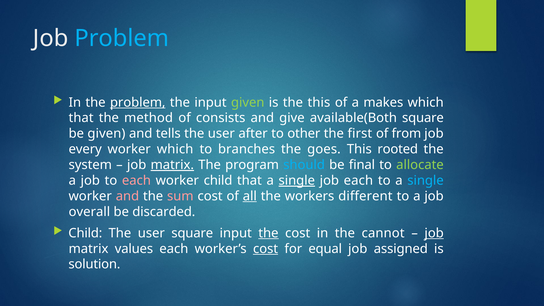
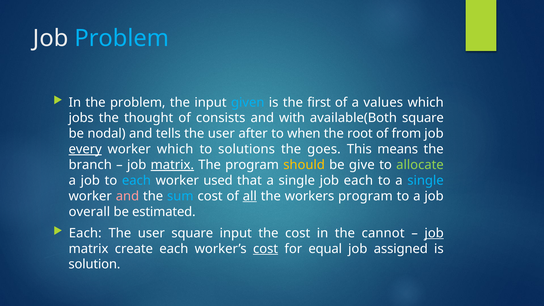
problem at (138, 102) underline: present -> none
given at (248, 102) colour: light green -> light blue
the this: this -> first
makes: makes -> values
that at (81, 118): that -> jobs
method: method -> thought
give: give -> with
be given: given -> nodal
other: other -> when
first: first -> root
every underline: none -> present
branches: branches -> solutions
rooted: rooted -> means
system: system -> branch
should colour: light blue -> yellow
final: final -> give
each at (136, 181) colour: pink -> light blue
worker child: child -> used
single at (297, 181) underline: present -> none
sum colour: pink -> light blue
workers different: different -> program
discarded: discarded -> estimated
Child at (85, 233): Child -> Each
the at (268, 233) underline: present -> none
values: values -> create
